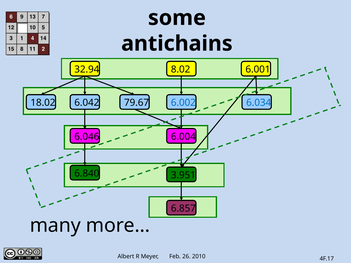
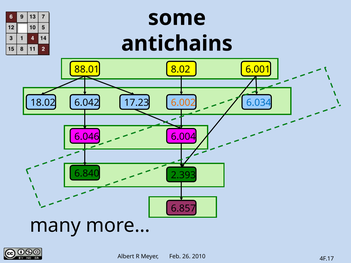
32.94: 32.94 -> 88.01
79.67: 79.67 -> 17.23
6.002 colour: blue -> orange
3.951: 3.951 -> 2.393
